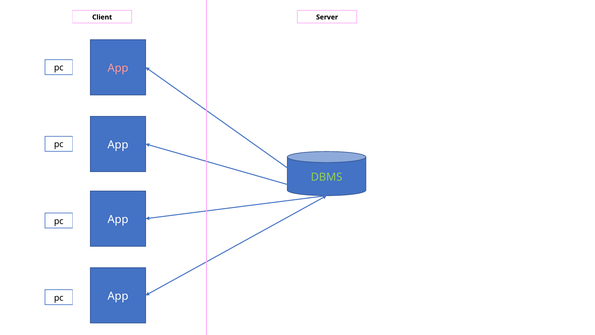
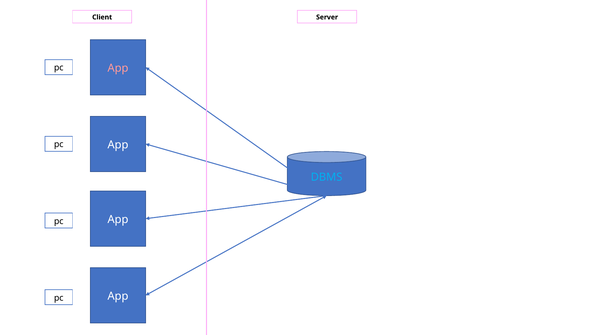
DBMS colour: light green -> light blue
